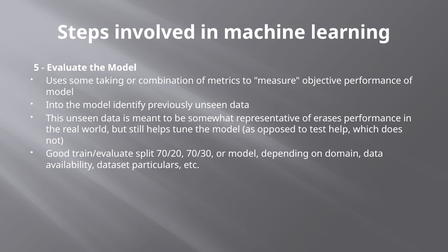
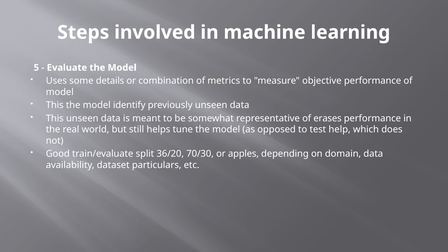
taking: taking -> details
Into at (55, 105): Into -> This
70/20: 70/20 -> 36/20
or model: model -> apples
